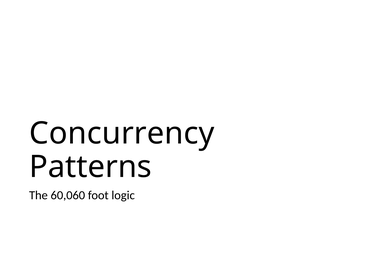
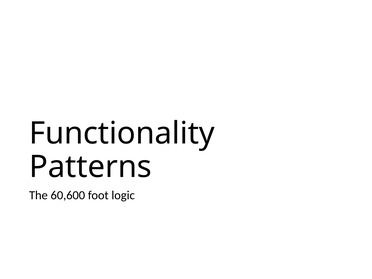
Concurrency: Concurrency -> Functionality
60,060: 60,060 -> 60,600
